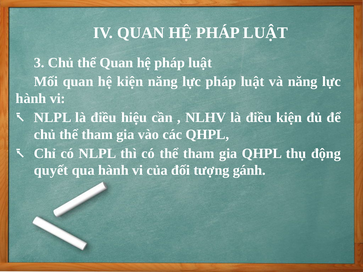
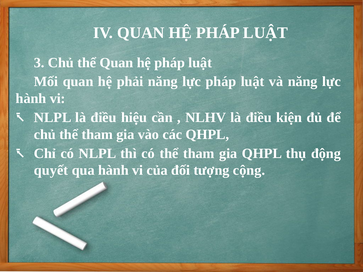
hệ kiện: kiện -> phải
gánh: gánh -> cộng
